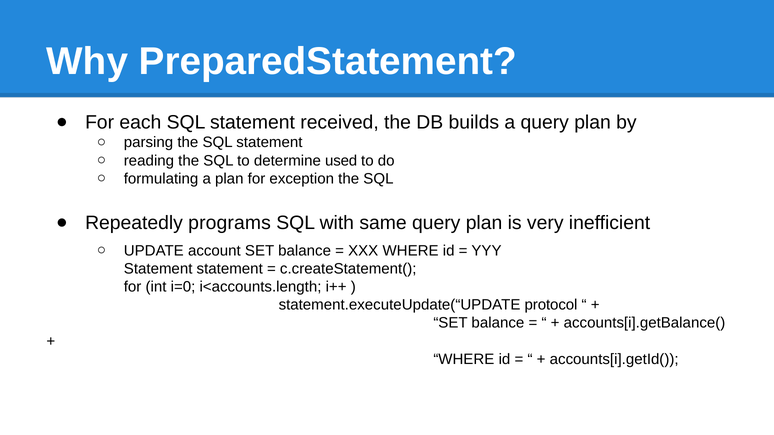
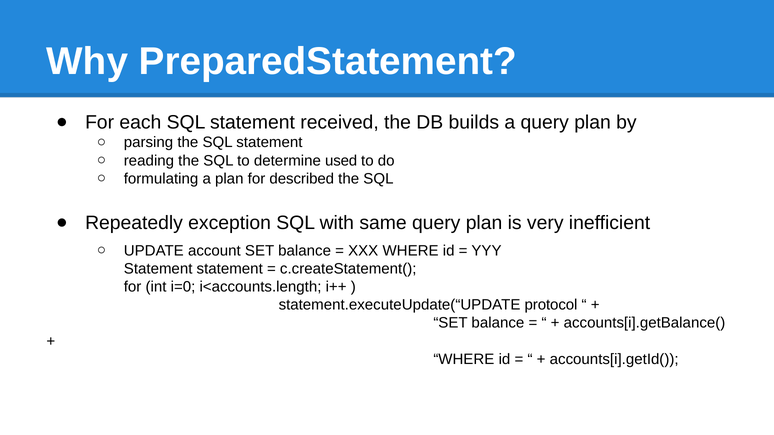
exception: exception -> described
programs: programs -> exception
